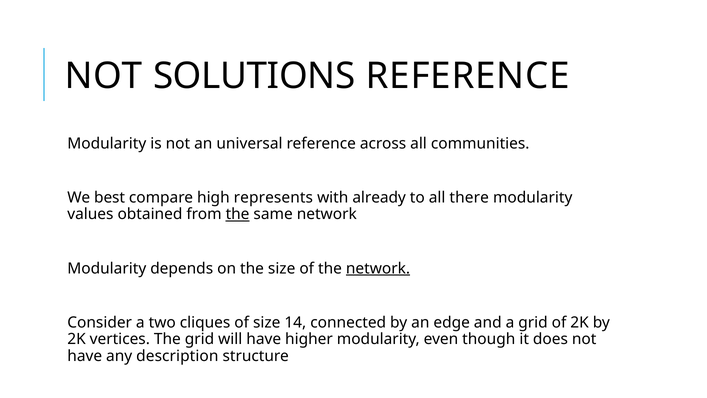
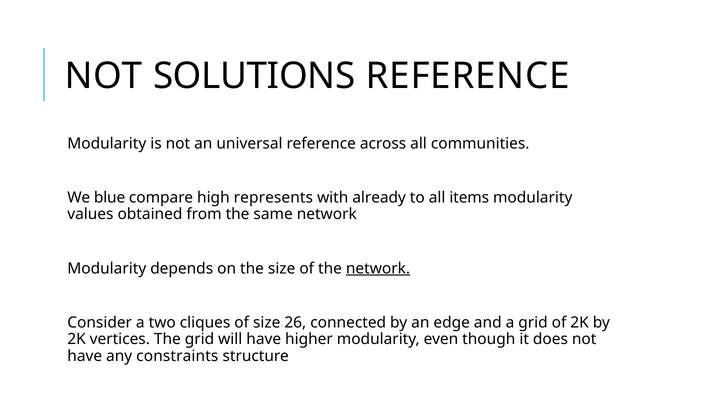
best: best -> blue
there: there -> items
the at (238, 214) underline: present -> none
14: 14 -> 26
description: description -> constraints
